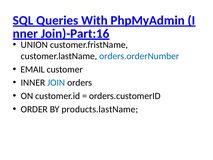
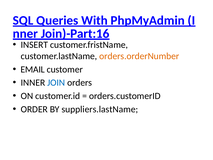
UNION: UNION -> INSERT
orders.orderNumber colour: blue -> orange
products.lastName: products.lastName -> suppliers.lastName
